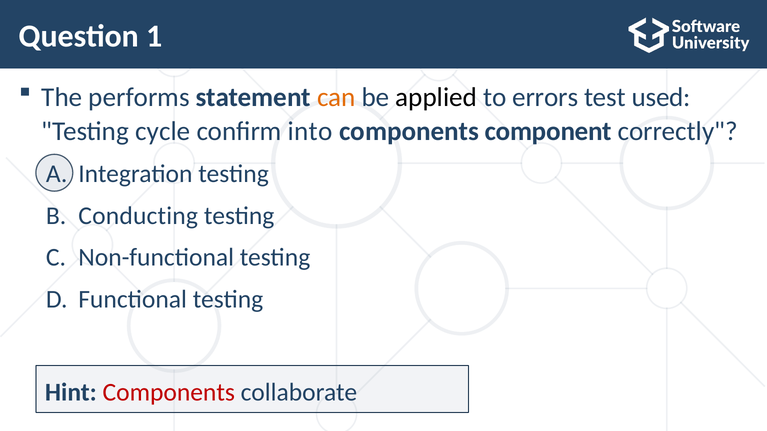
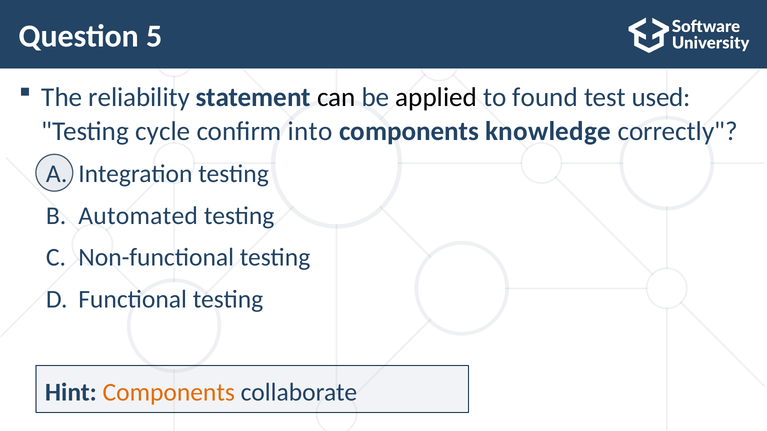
1: 1 -> 5
performs: performs -> reliability
can colour: orange -> black
errors: errors -> found
component: component -> knowledge
Conducting: Conducting -> Automated
Components at (169, 393) colour: red -> orange
